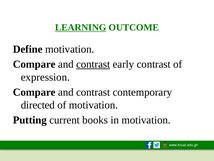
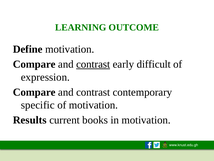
LEARNING underline: present -> none
early contrast: contrast -> difficult
directed: directed -> specific
Putting: Putting -> Results
